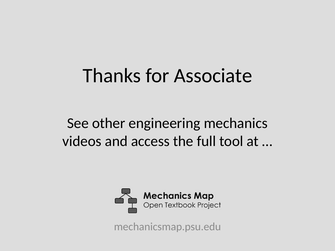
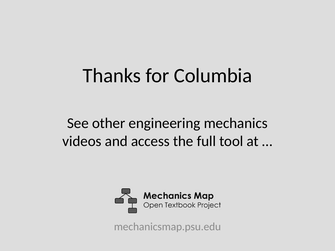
Associate: Associate -> Columbia
